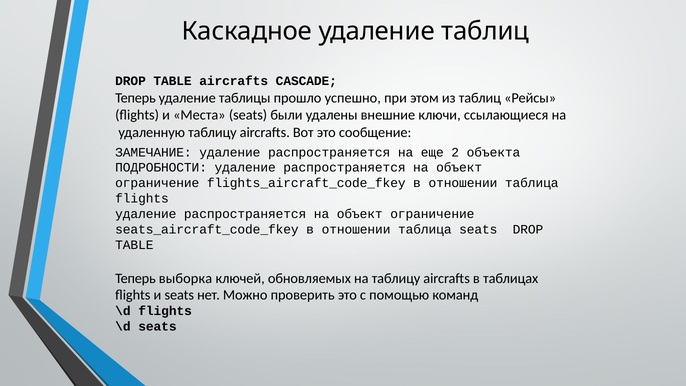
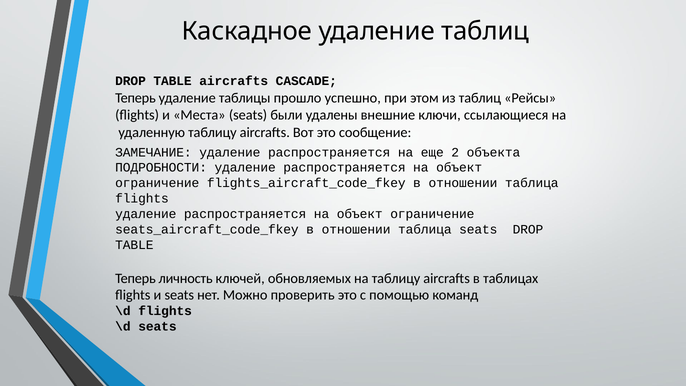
выборка: выборка -> личность
